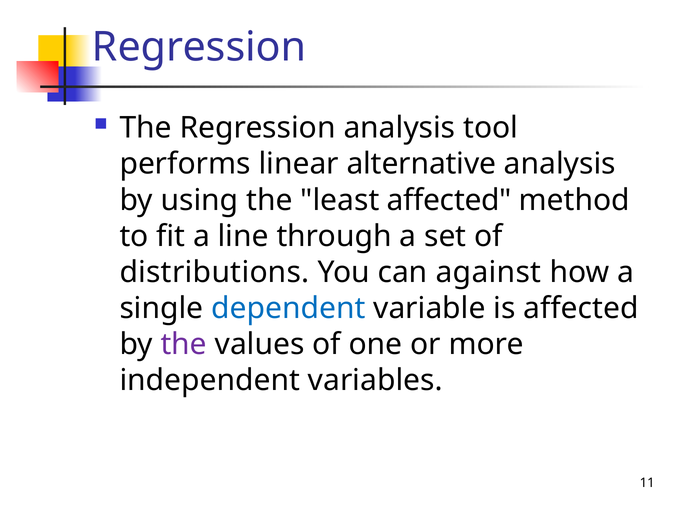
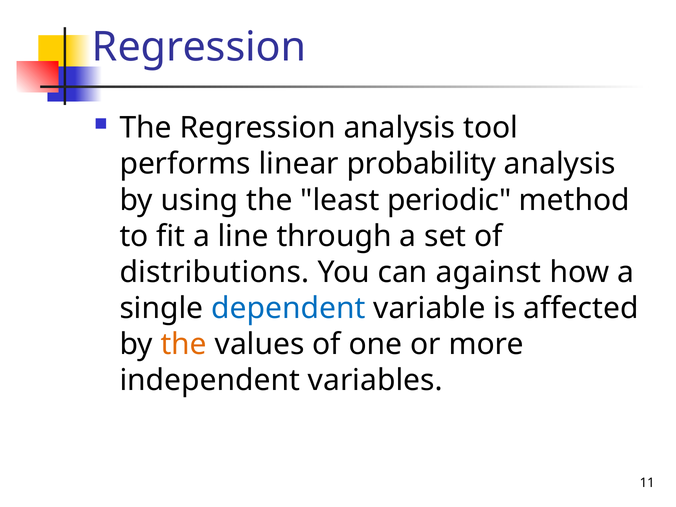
alternative: alternative -> probability
least affected: affected -> periodic
the at (184, 344) colour: purple -> orange
